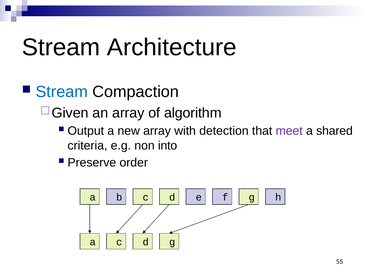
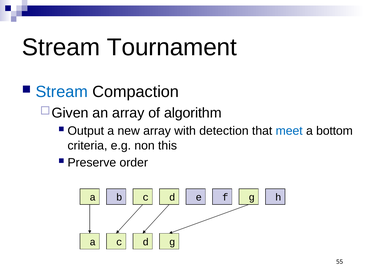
Architecture: Architecture -> Tournament
meet colour: purple -> blue
shared: shared -> bottom
into: into -> this
